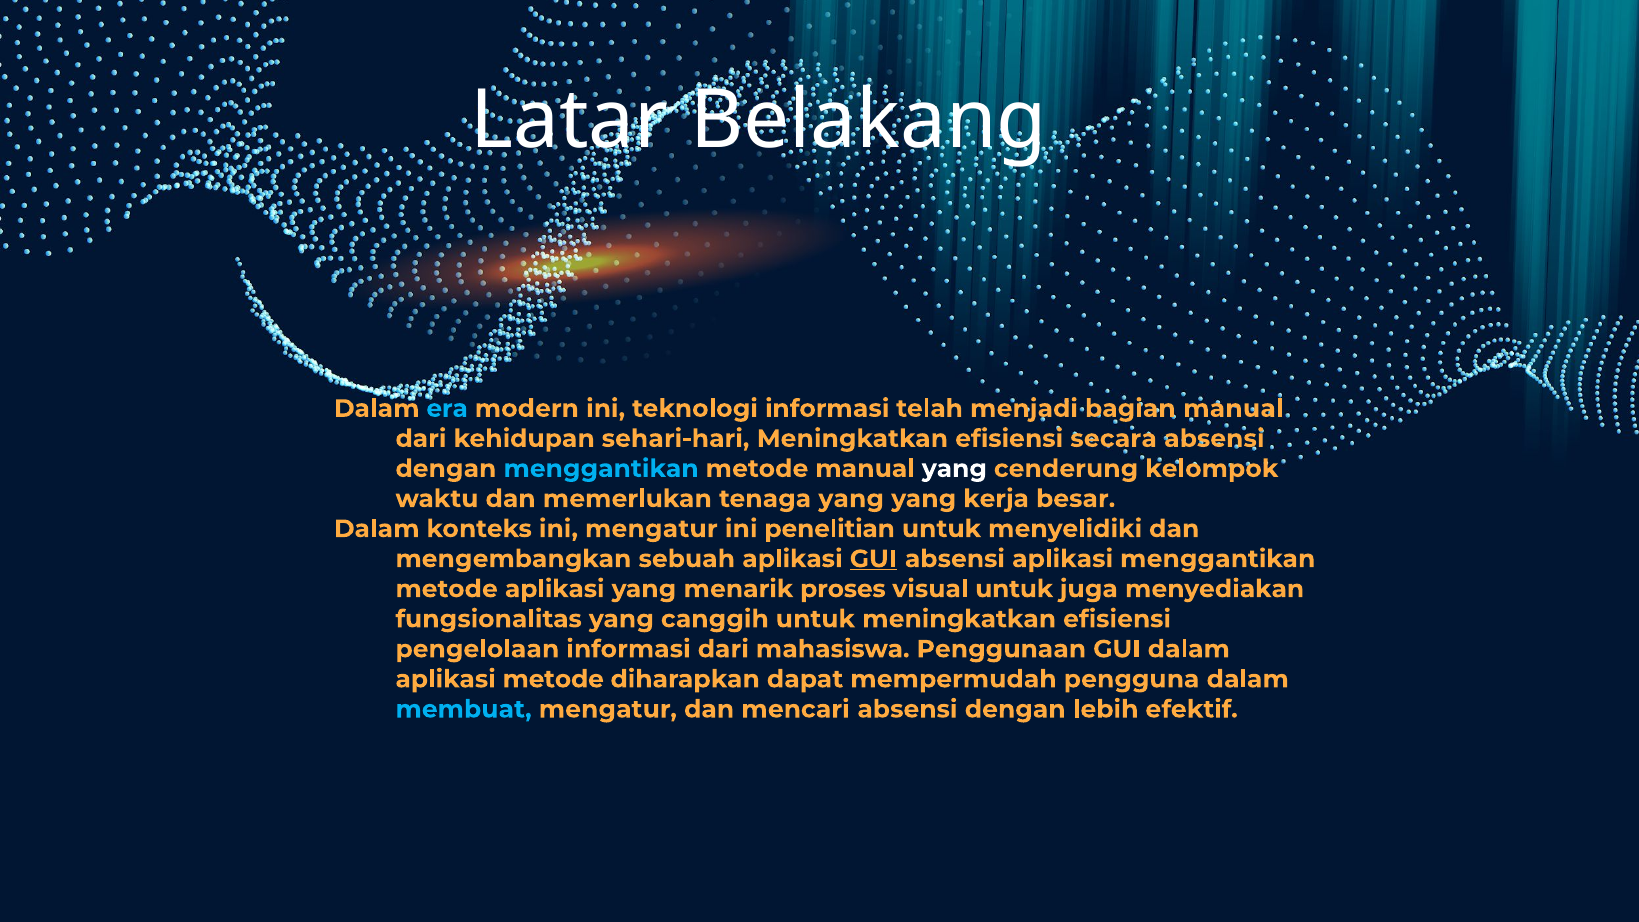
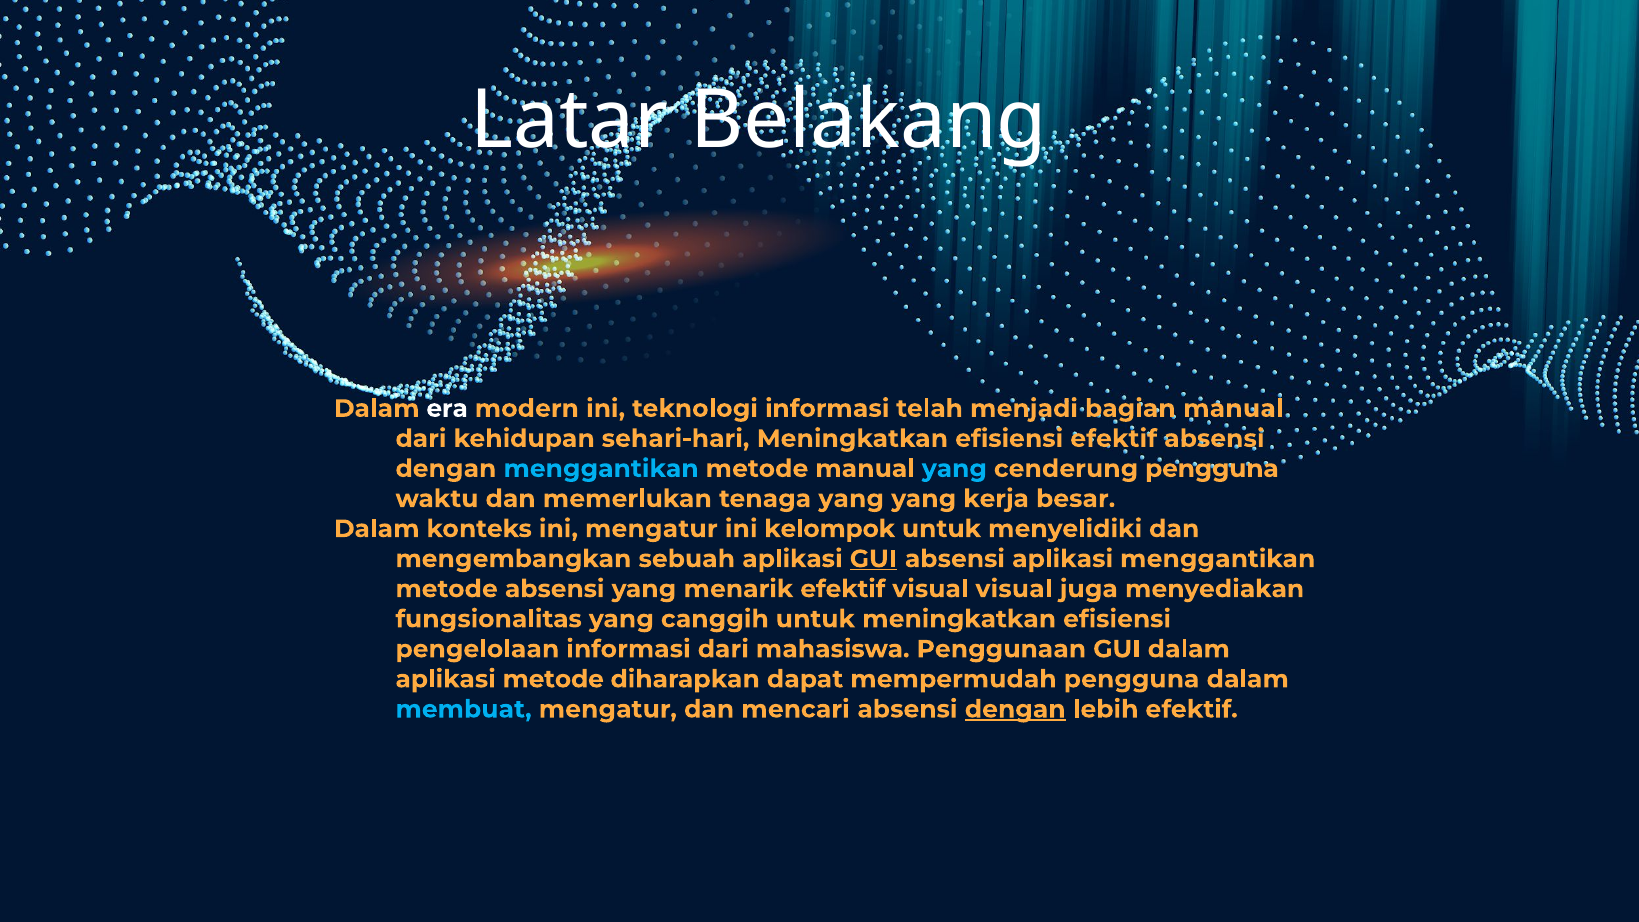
era colour: light blue -> white
efisiensi secara: secara -> efektif
yang at (954, 469) colour: white -> light blue
cenderung kelompok: kelompok -> pengguna
penelitian: penelitian -> kelompok
metode aplikasi: aplikasi -> absensi
menarik proses: proses -> efektif
visual untuk: untuk -> visual
dengan at (1015, 709) underline: none -> present
